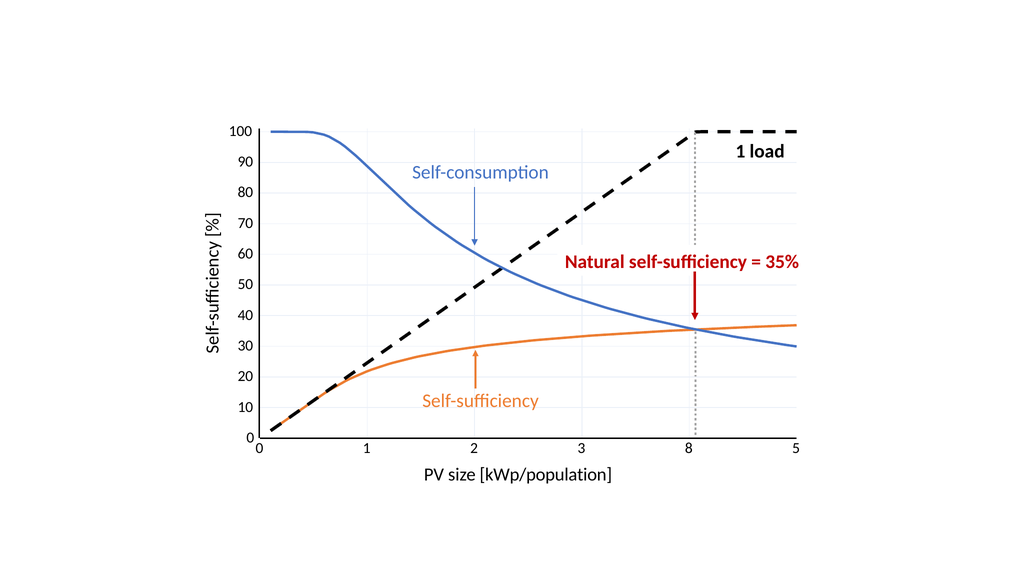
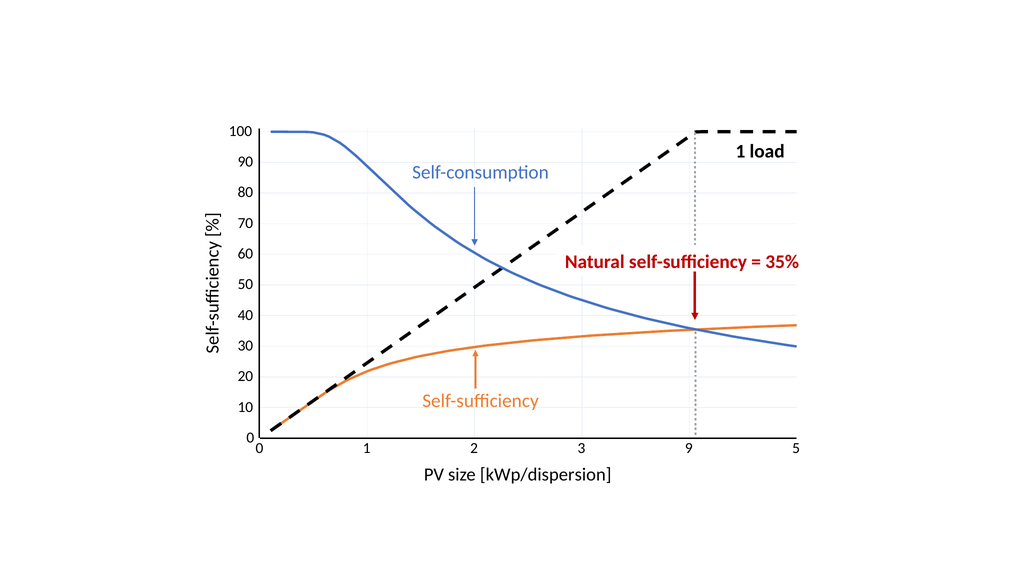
8: 8 -> 9
kWp/population: kWp/population -> kWp/dispersion
